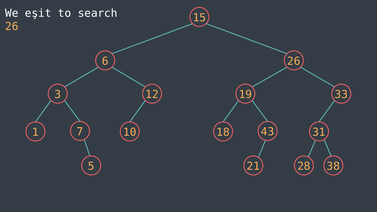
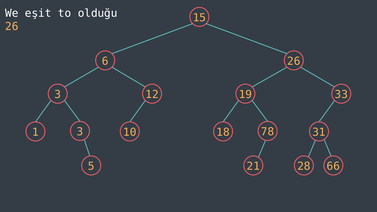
search: search -> olduğu
1 7: 7 -> 3
43: 43 -> 78
38: 38 -> 66
